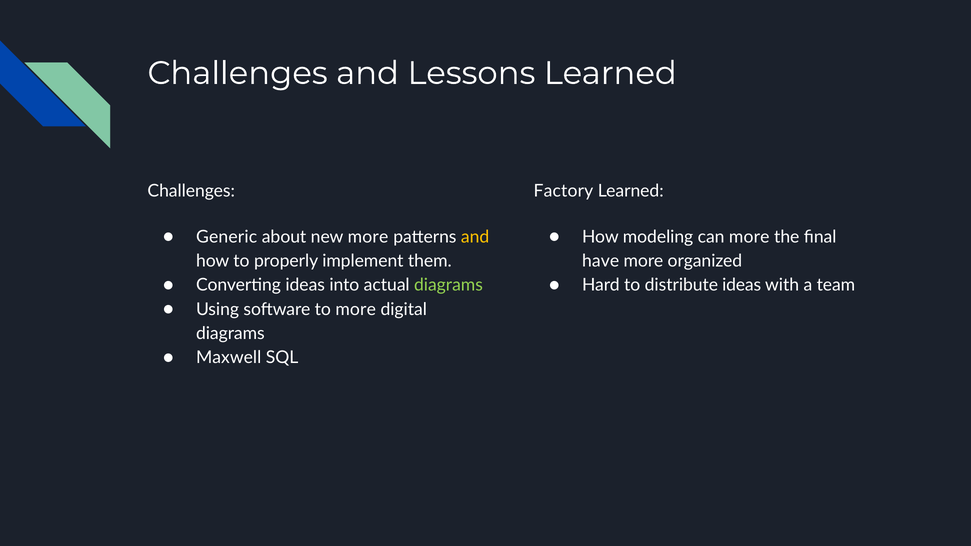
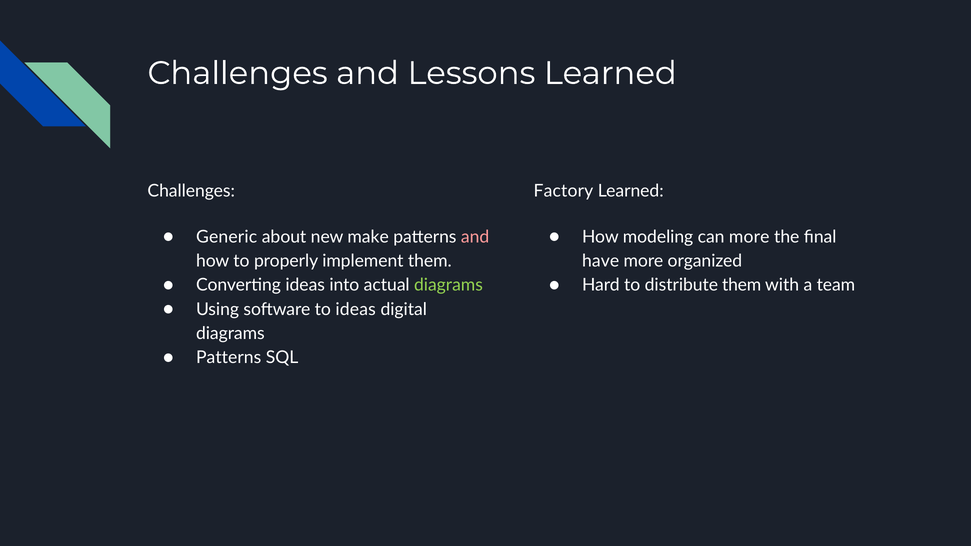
new more: more -> make
and at (475, 237) colour: yellow -> pink
distribute ideas: ideas -> them
to more: more -> ideas
Maxwell at (229, 358): Maxwell -> Patterns
